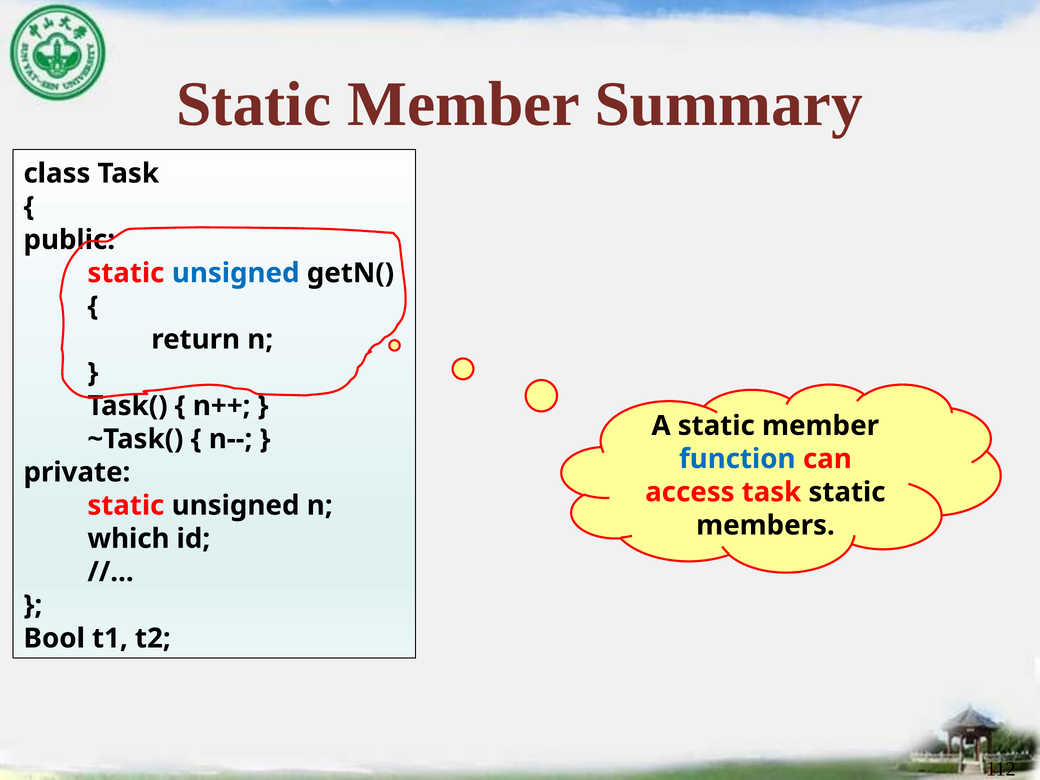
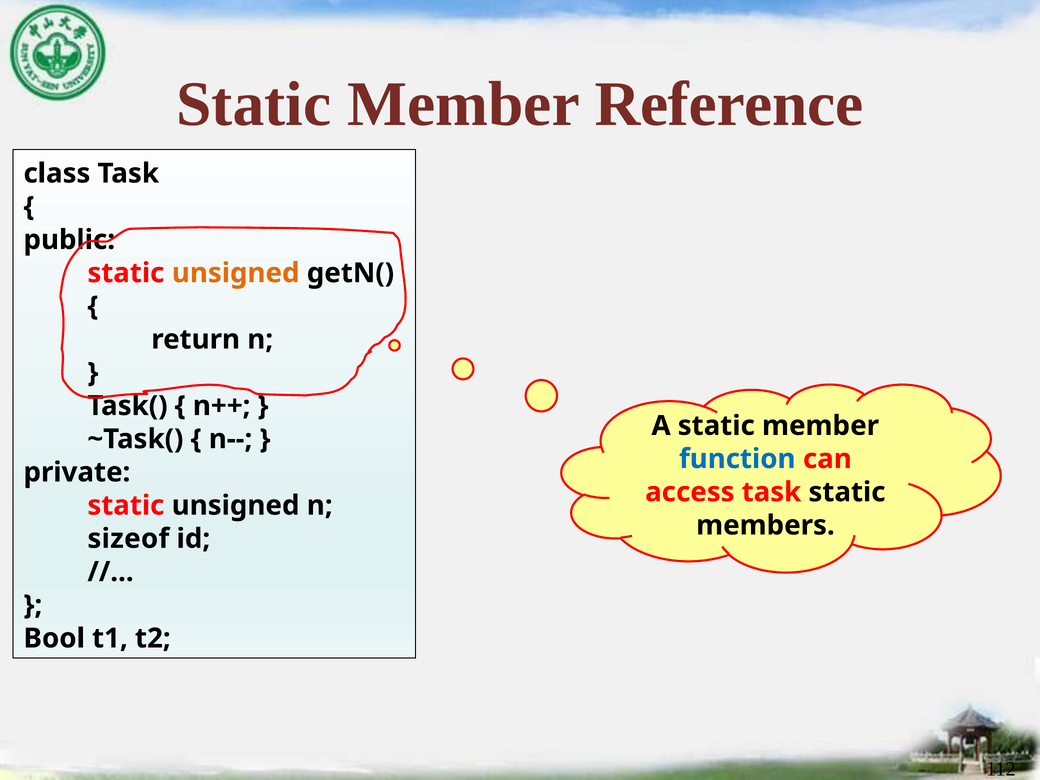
Summary: Summary -> Reference
unsigned at (236, 273) colour: blue -> orange
which: which -> sizeof
